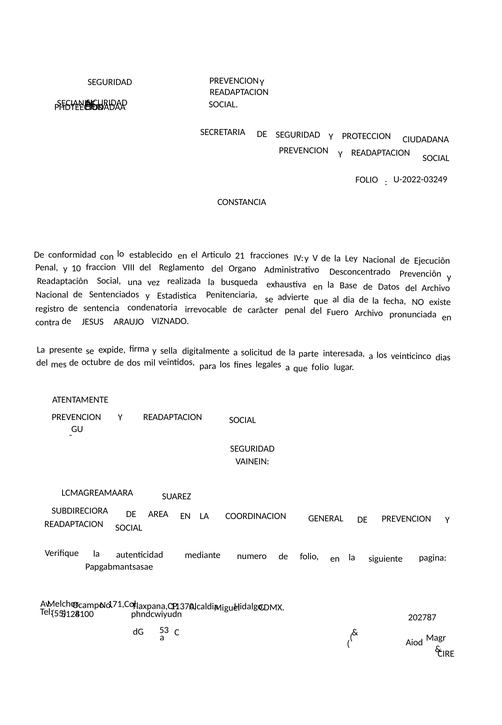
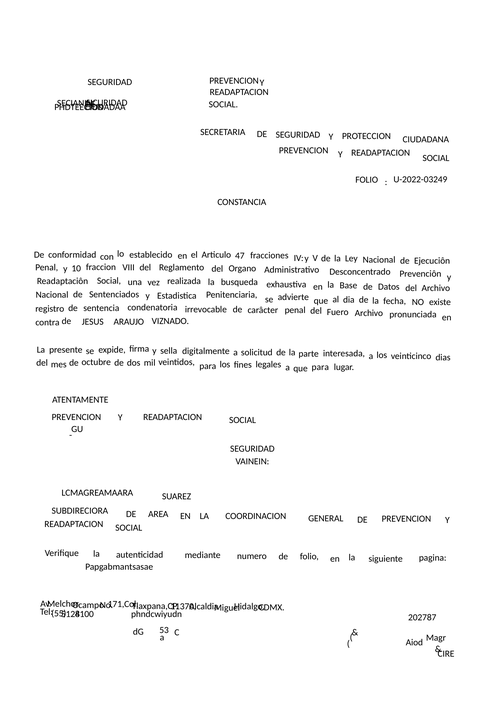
21: 21 -> 47
que folio: folio -> para
